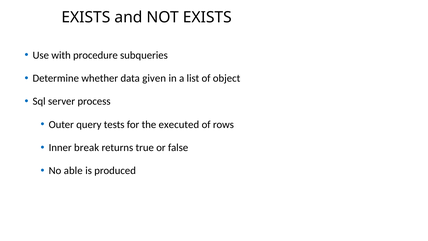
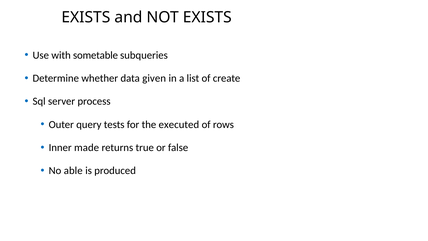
procedure: procedure -> sometable
object: object -> create
break: break -> made
